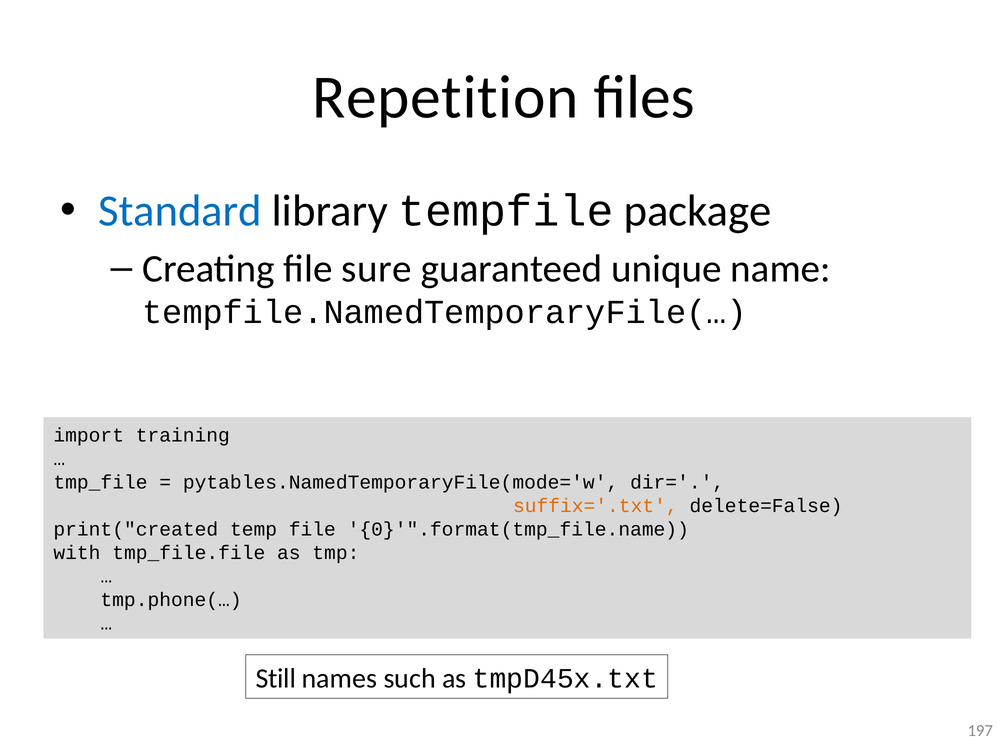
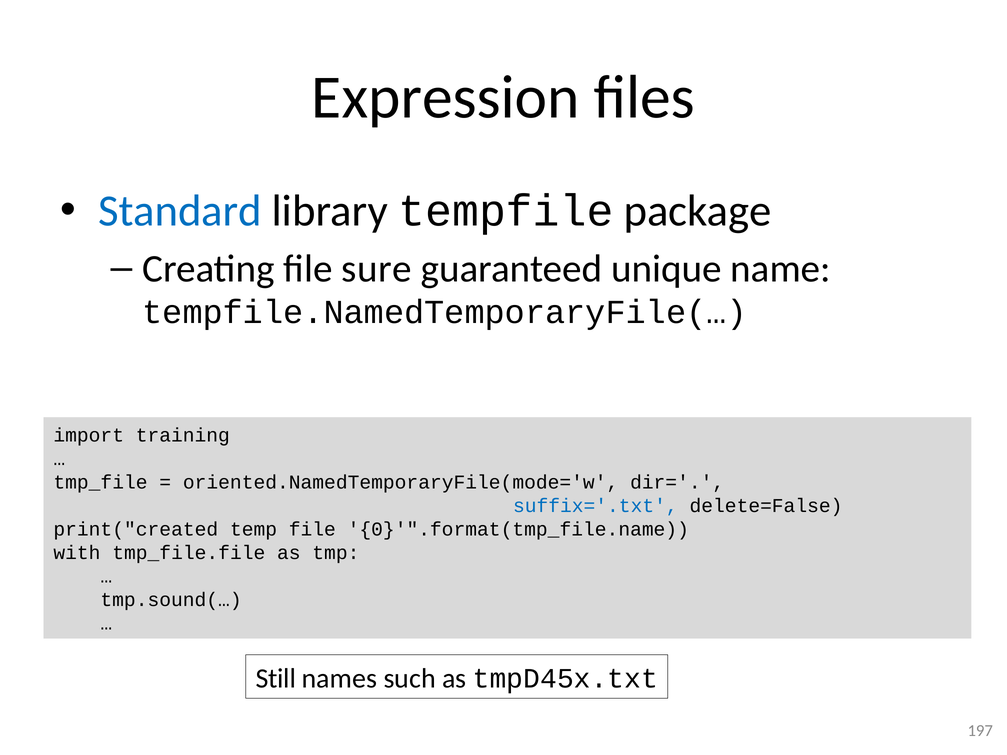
Repetition: Repetition -> Expression
pytables.NamedTemporaryFile(mode='w: pytables.NamedTemporaryFile(mode='w -> oriented.NamedTemporaryFile(mode='w
suffix='.txt colour: orange -> blue
tmp.phone(…: tmp.phone(… -> tmp.sound(…
